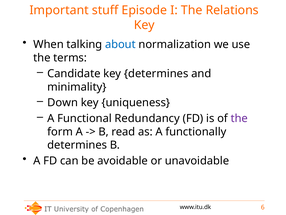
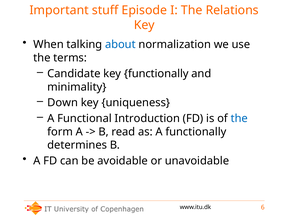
key determines: determines -> functionally
Redundancy: Redundancy -> Introduction
the at (239, 118) colour: purple -> blue
